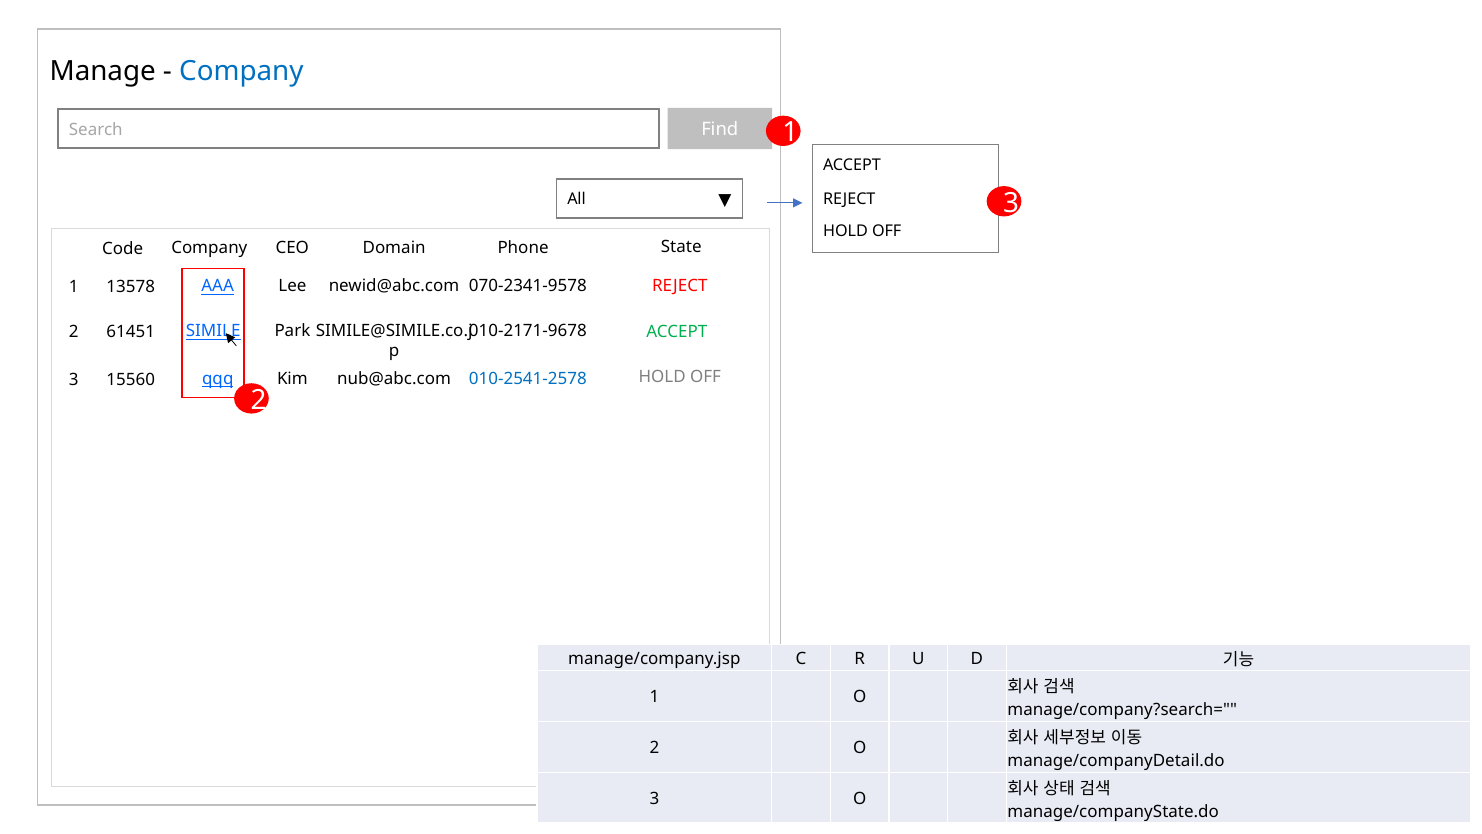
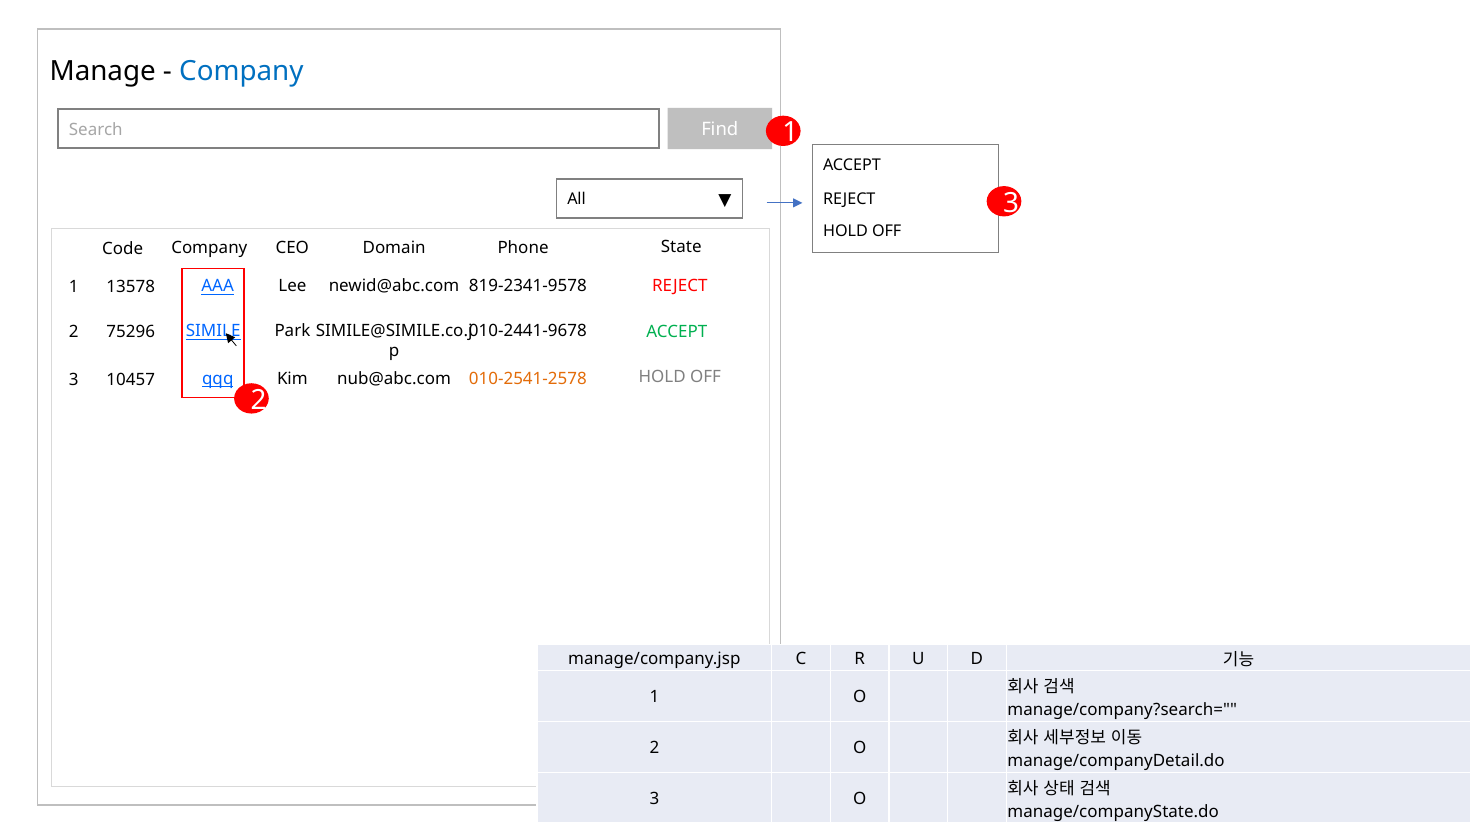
070-2341-9578: 070-2341-9578 -> 819-2341-9578
010-2171-9678: 010-2171-9678 -> 010-2441-9678
61451: 61451 -> 75296
15560: 15560 -> 10457
010-2541-2578 colour: blue -> orange
